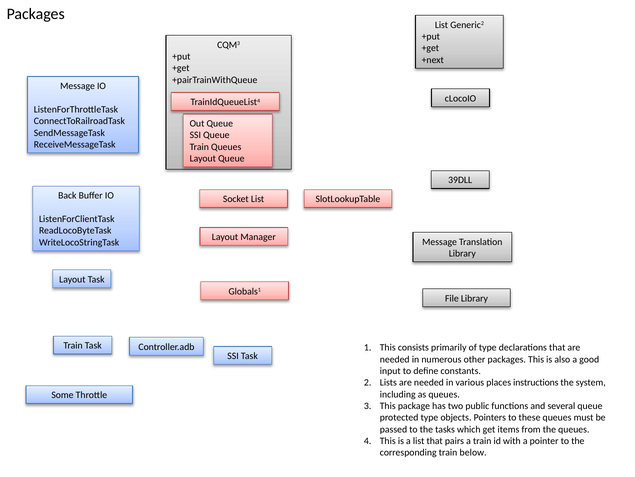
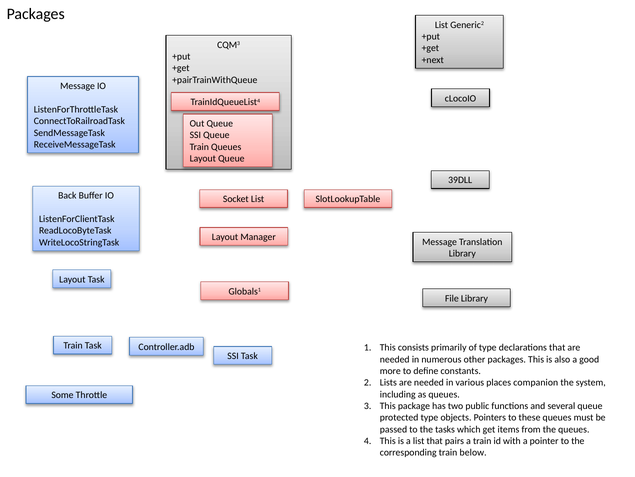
input: input -> more
instructions: instructions -> companion
